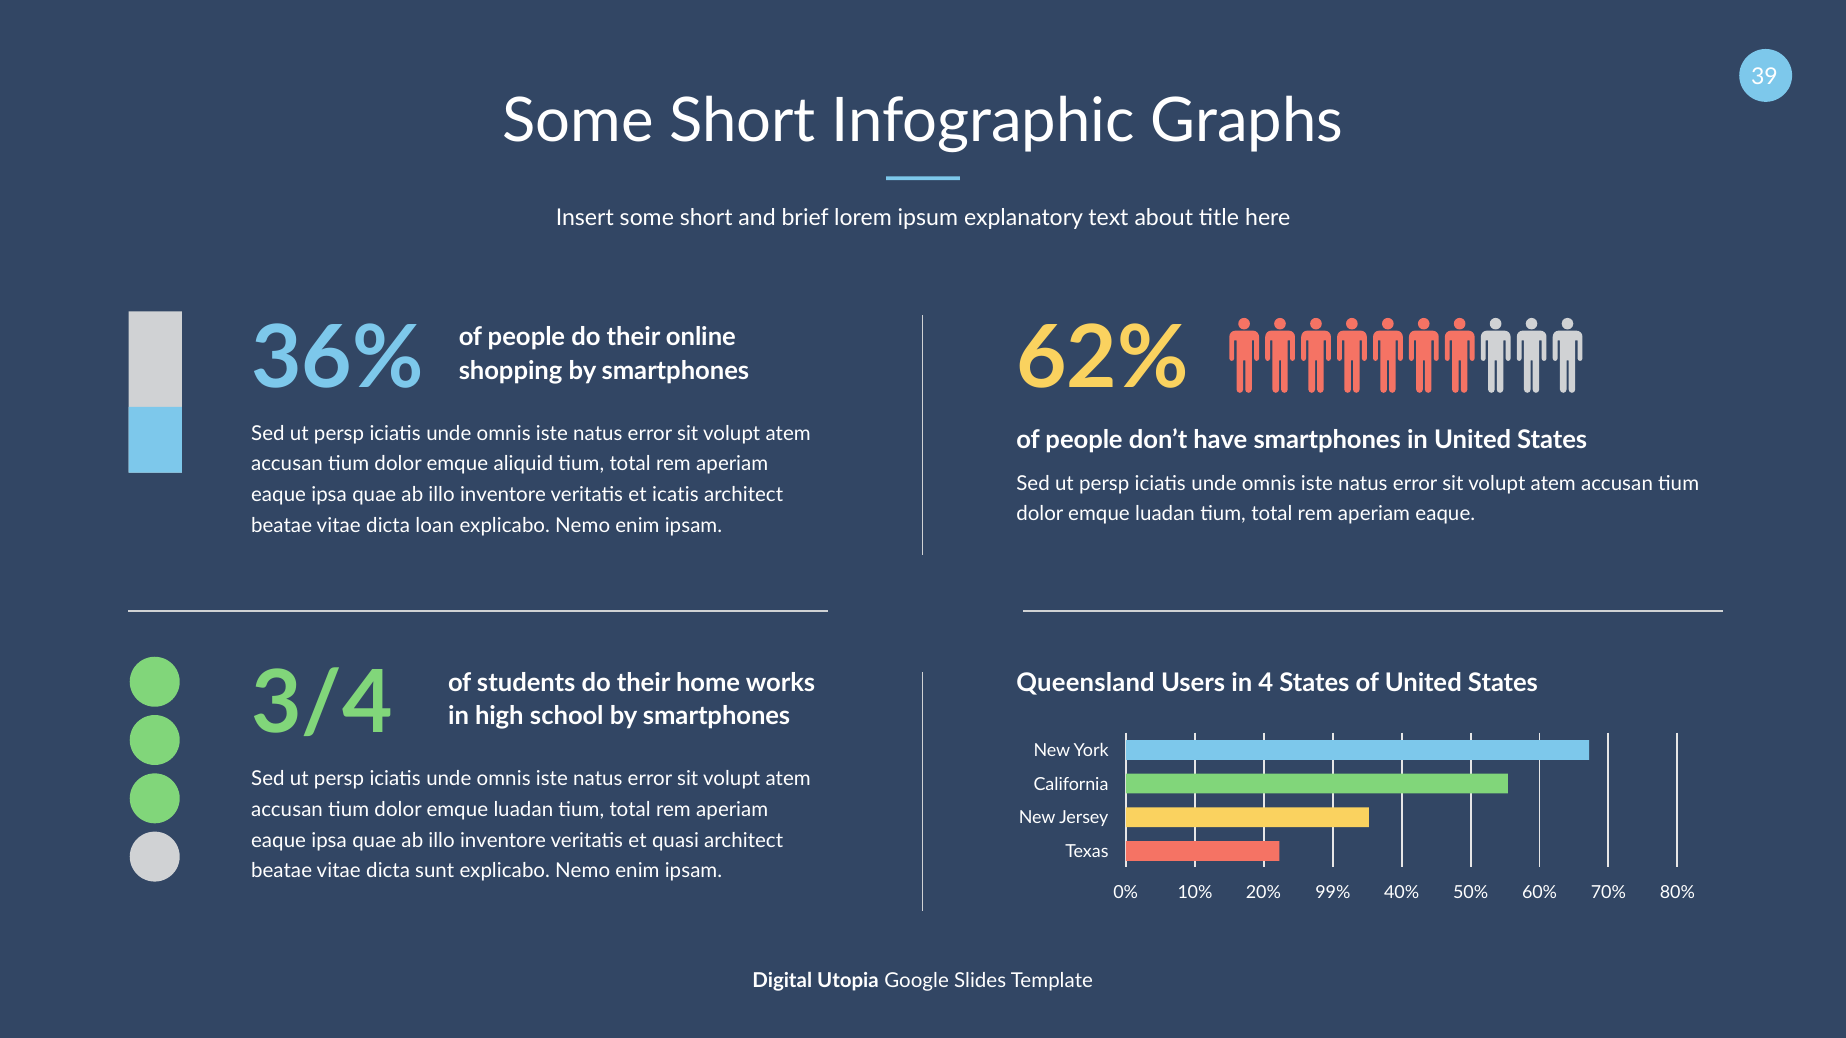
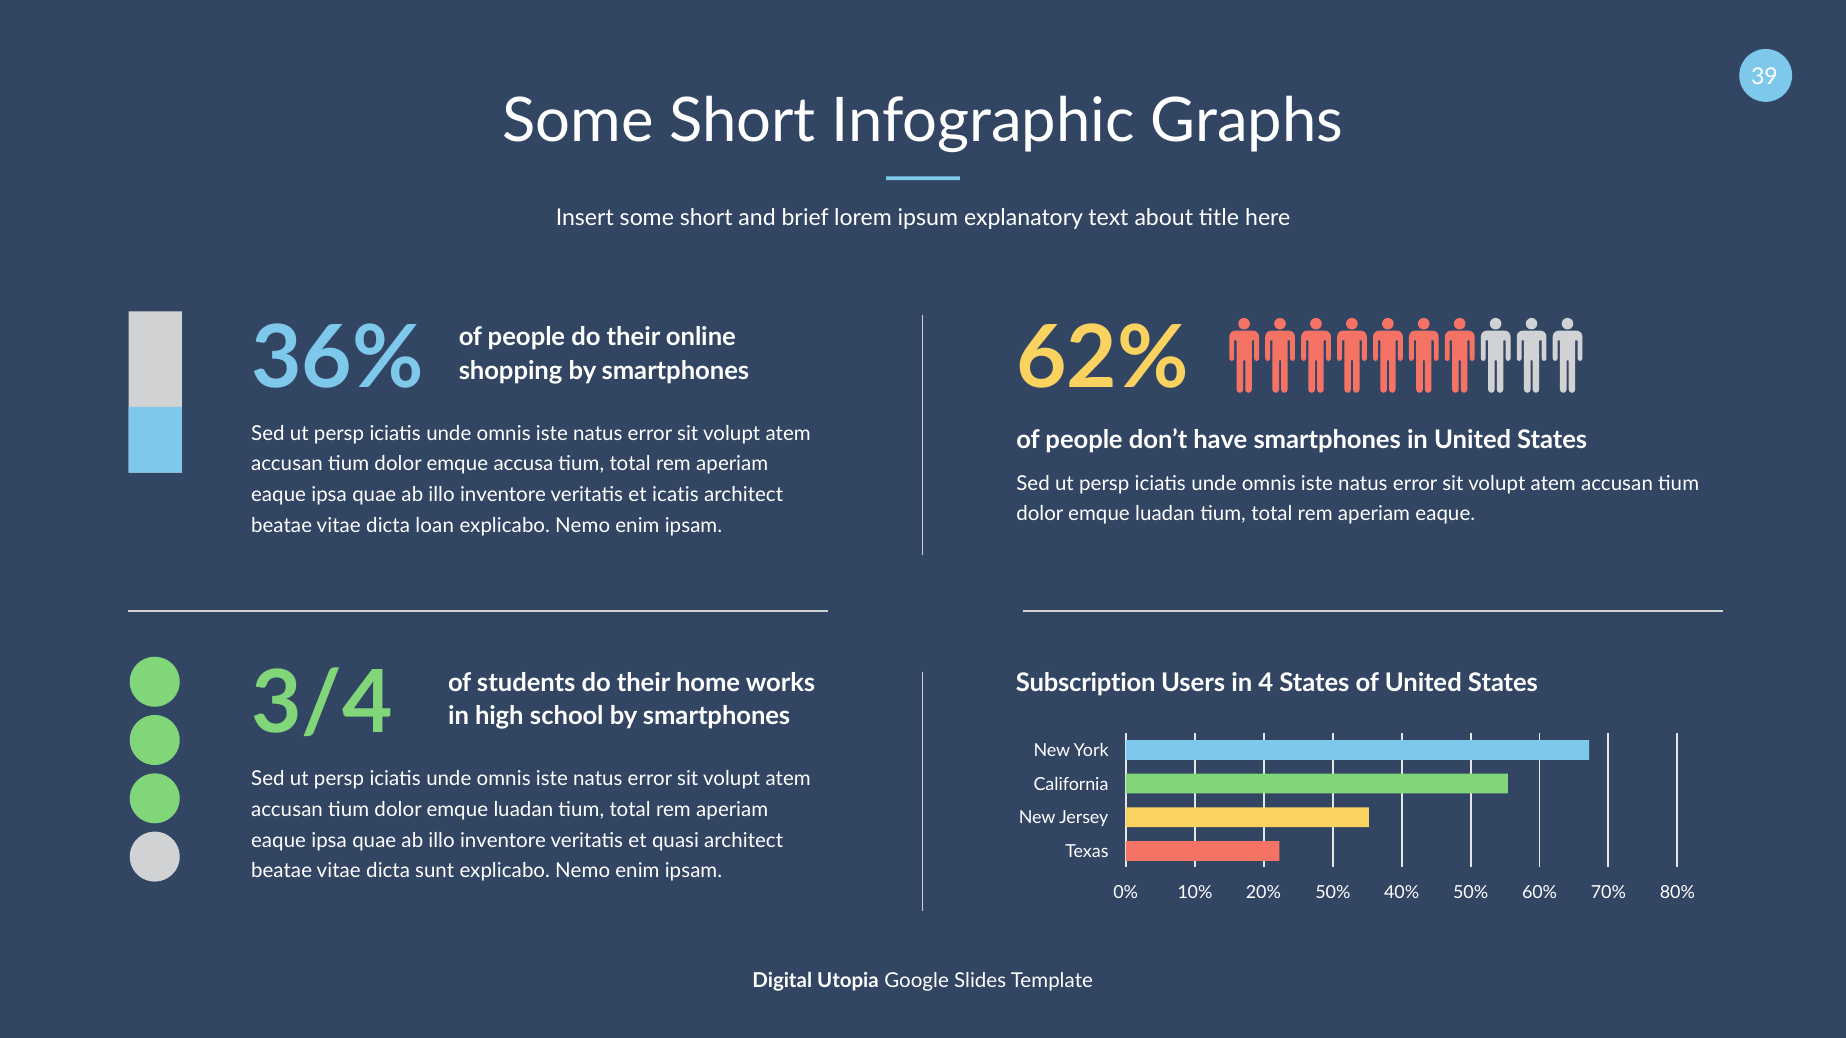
aliquid: aliquid -> accusa
Queensland: Queensland -> Subscription
0% 99%: 99% -> 50%
